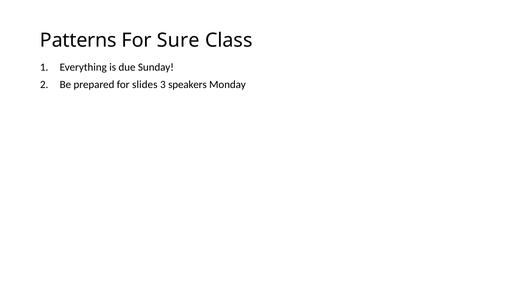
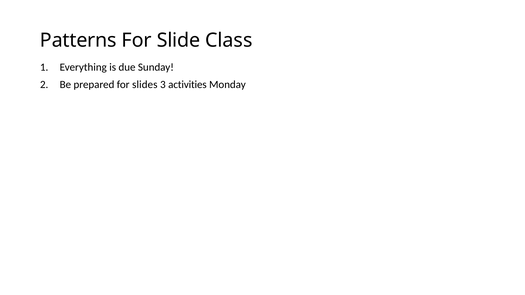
Sure: Sure -> Slide
speakers: speakers -> activities
